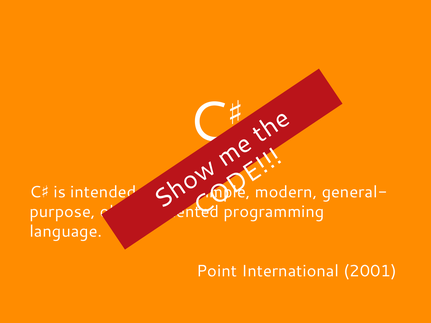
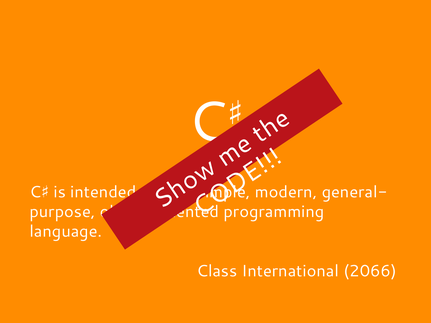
Point: Point -> Class
2001: 2001 -> 2066
